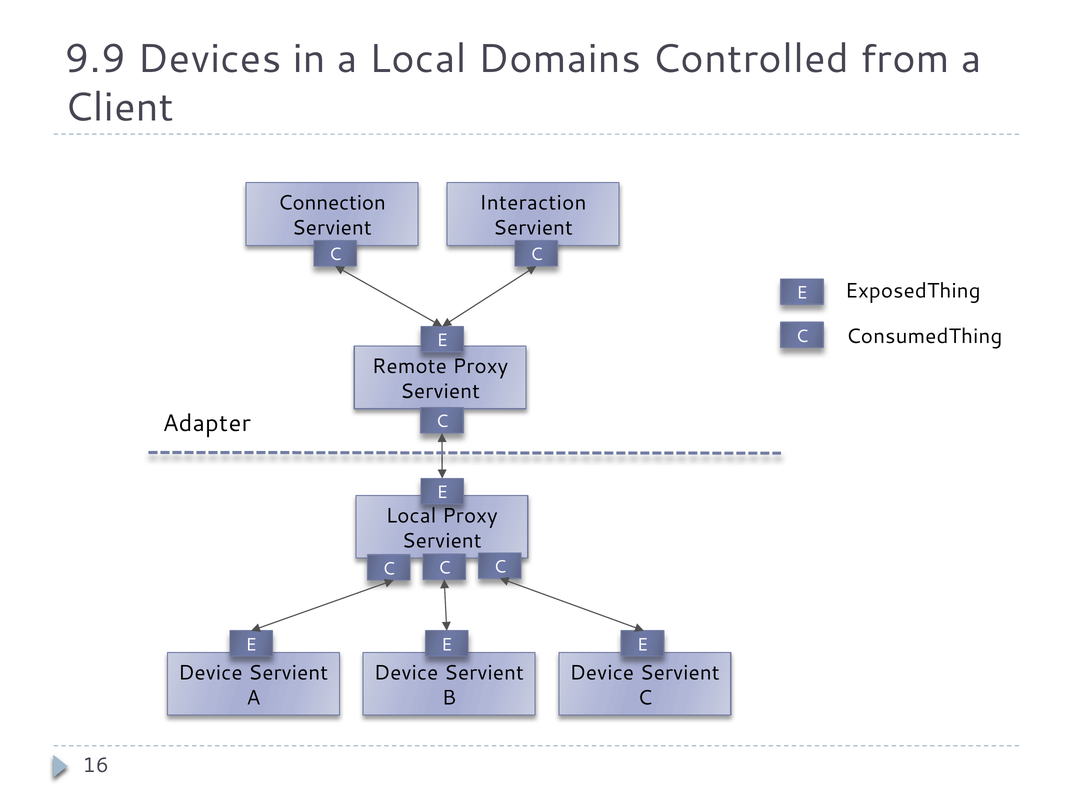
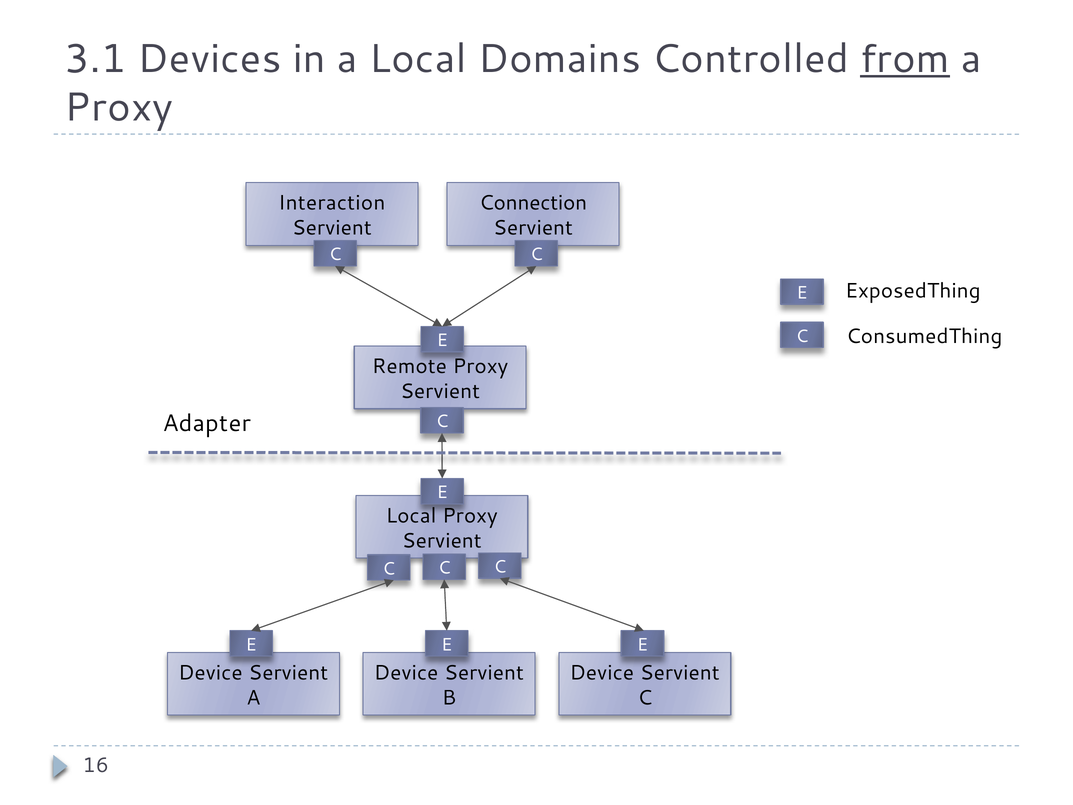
9.9: 9.9 -> 3.1
from underline: none -> present
Client at (119, 107): Client -> Proxy
Connection: Connection -> Interaction
Interaction: Interaction -> Connection
